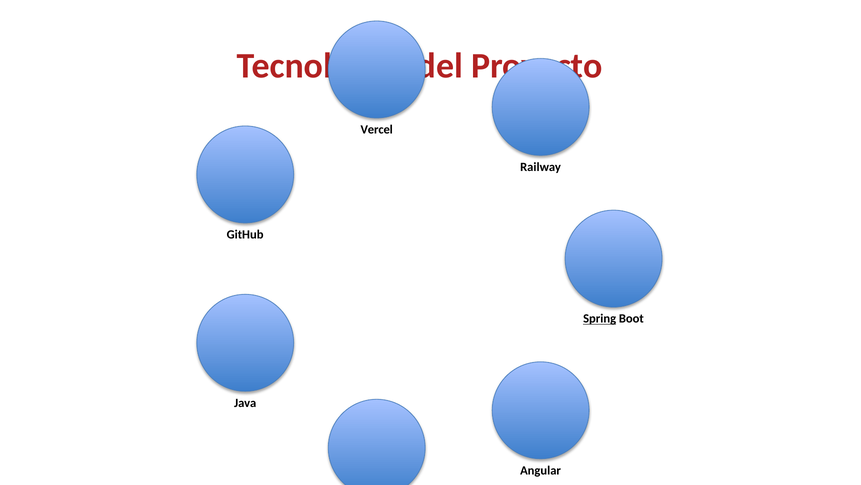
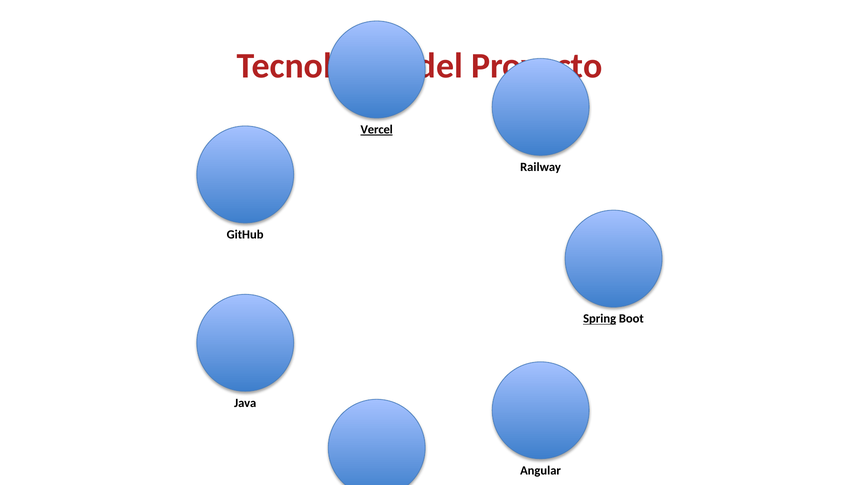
Vercel underline: none -> present
